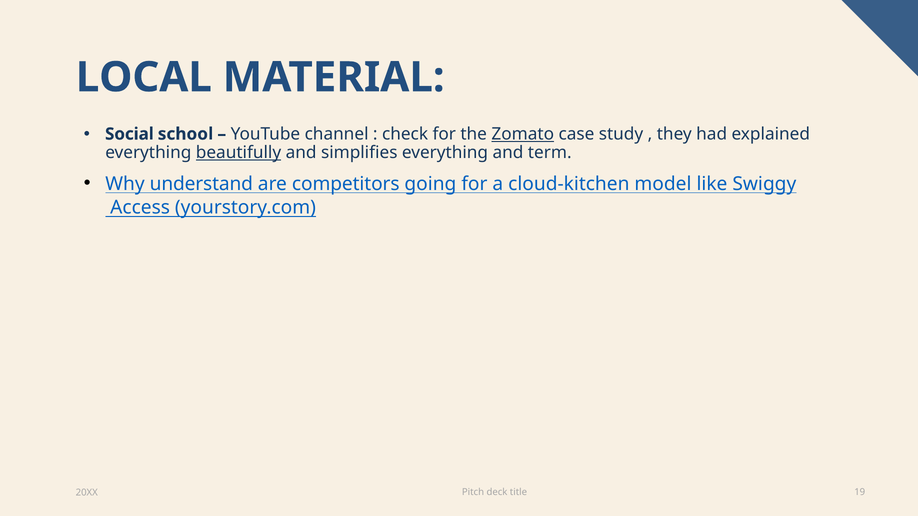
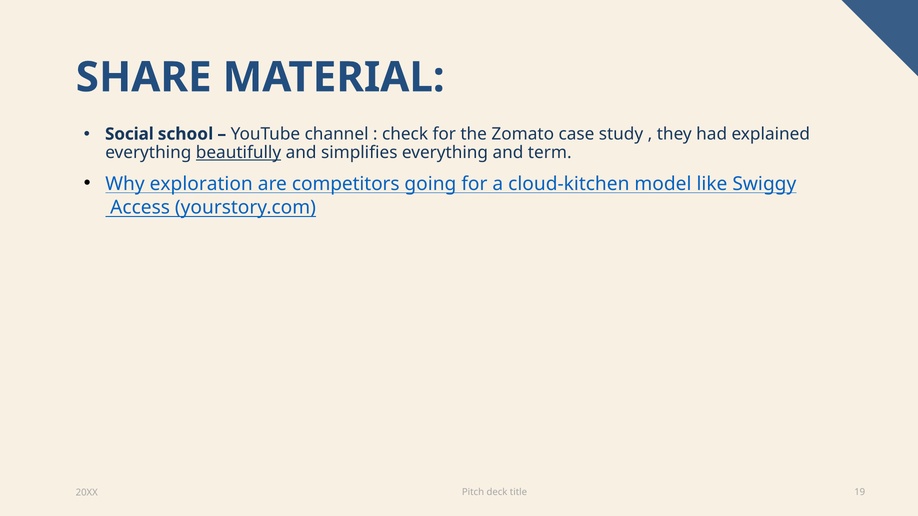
LOCAL: LOCAL -> SHARE
Zomato underline: present -> none
understand: understand -> exploration
